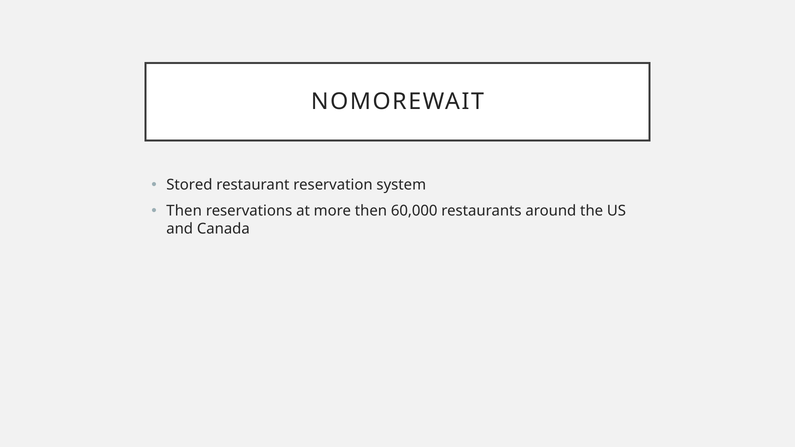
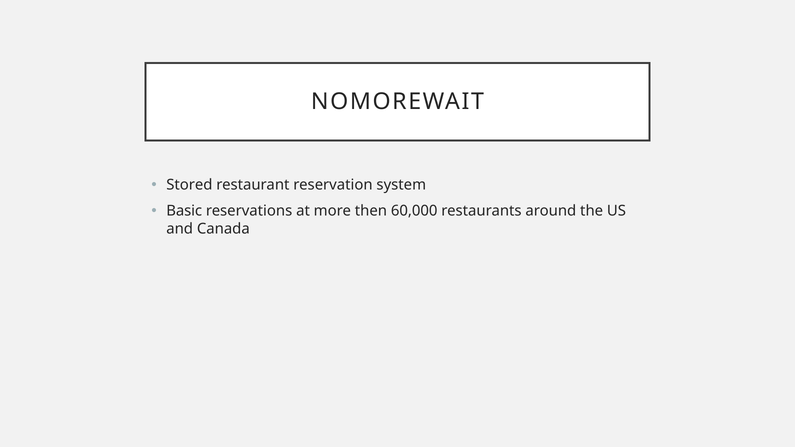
Then at (184, 211): Then -> Basic
